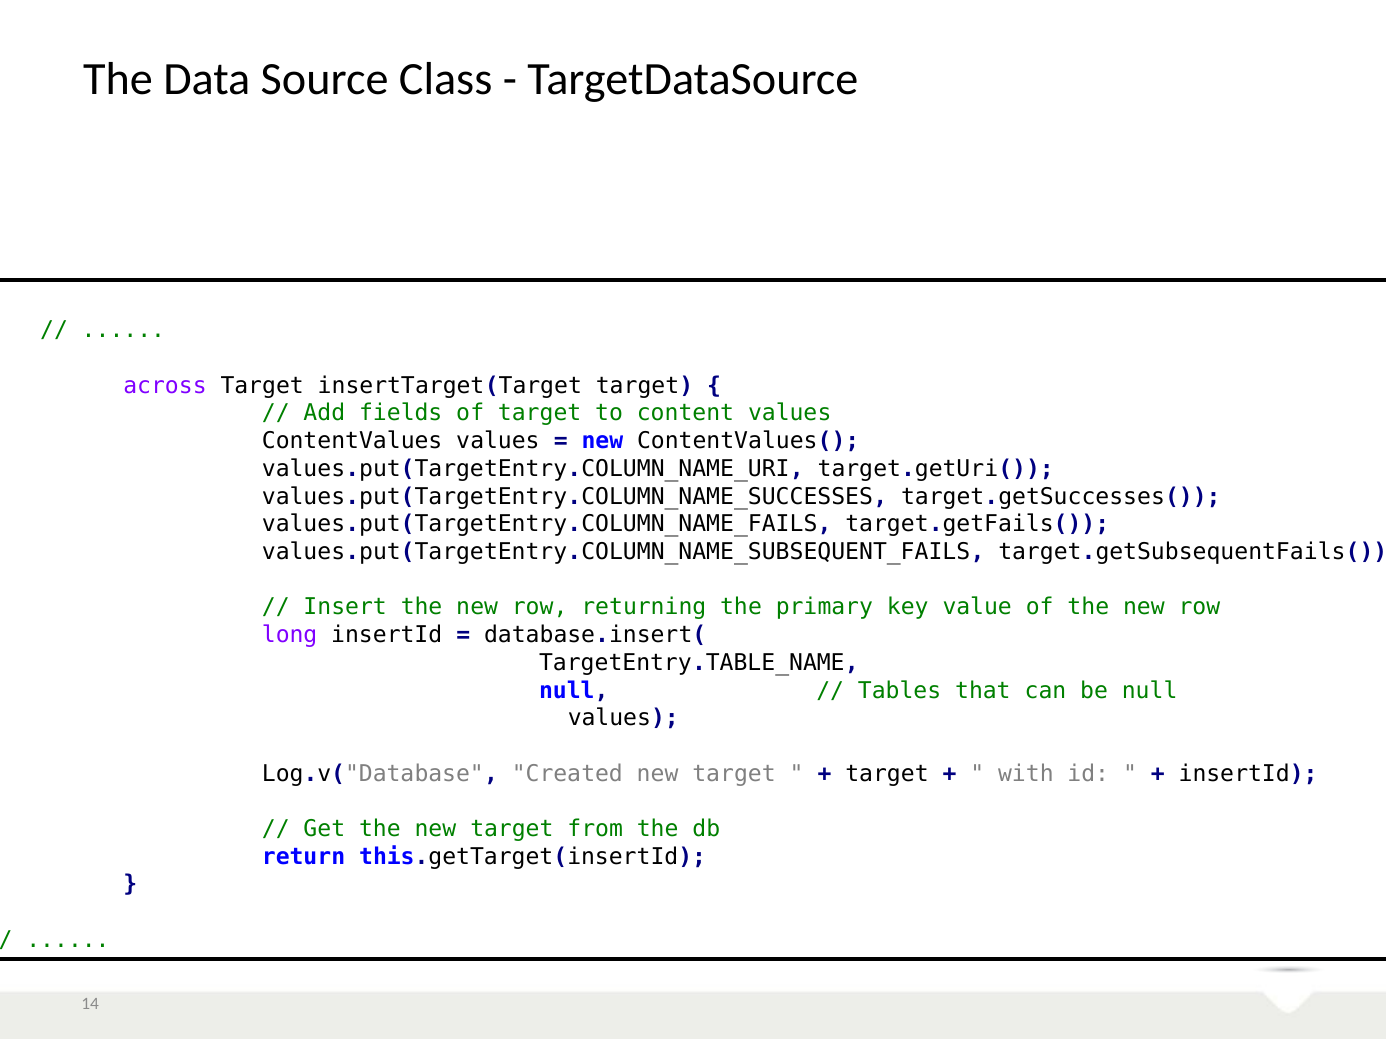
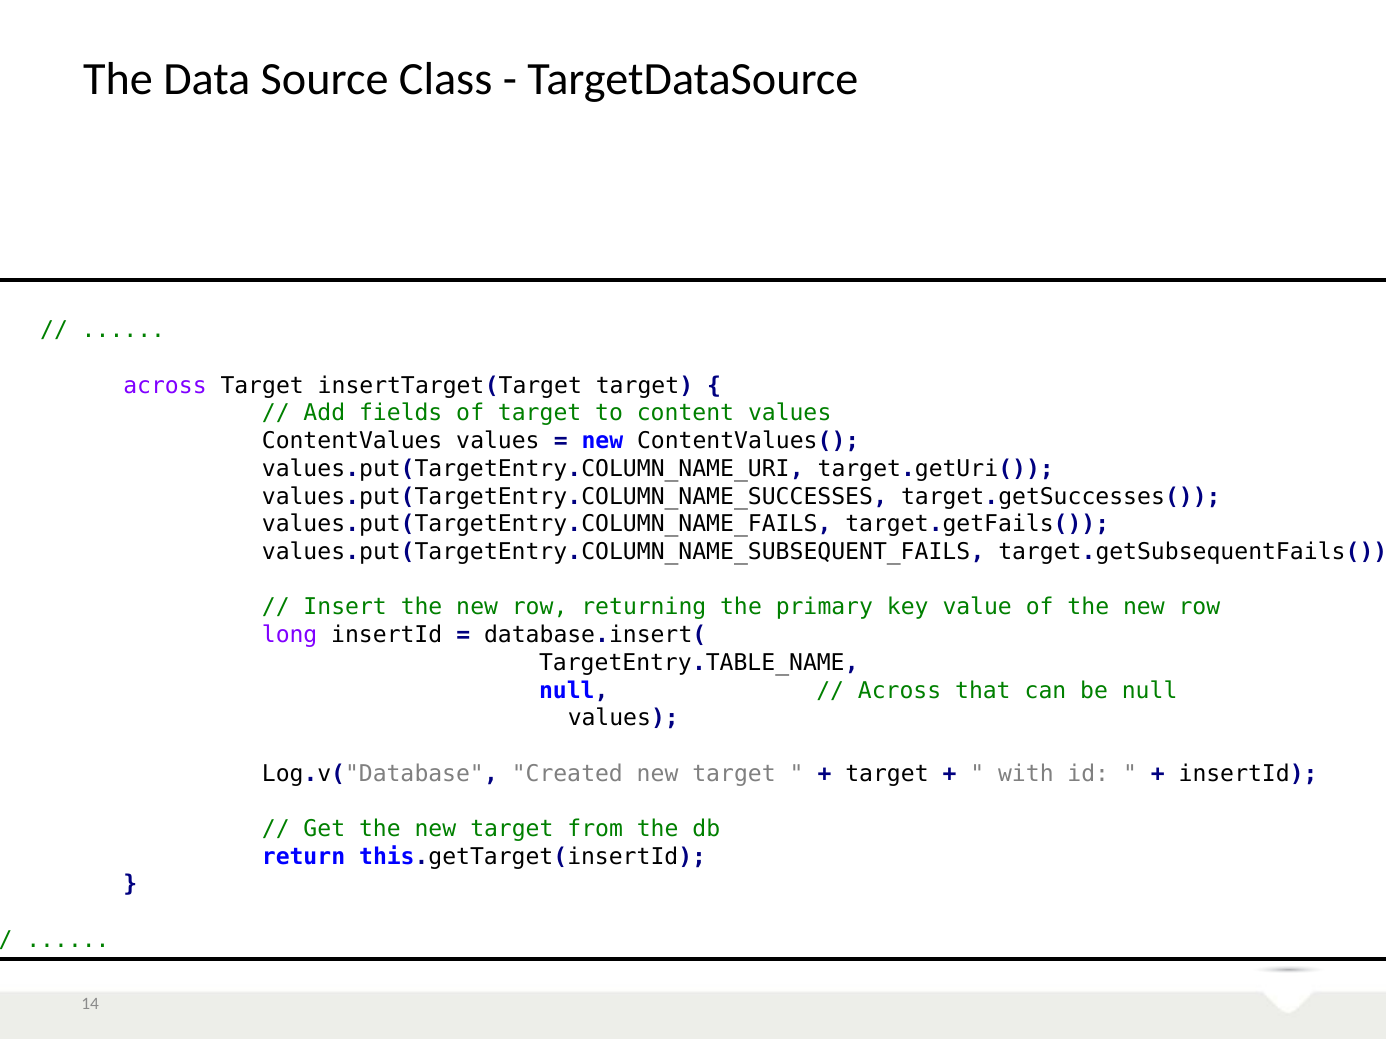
Tables at (900, 691): Tables -> Across
